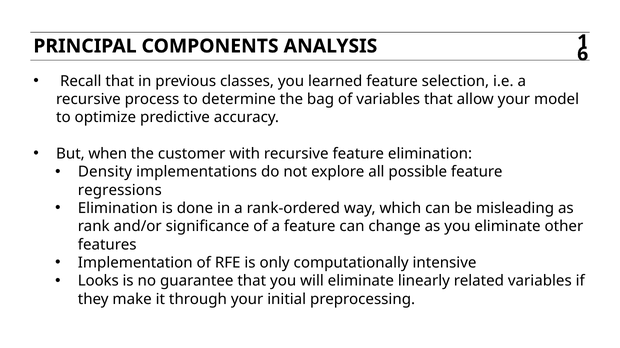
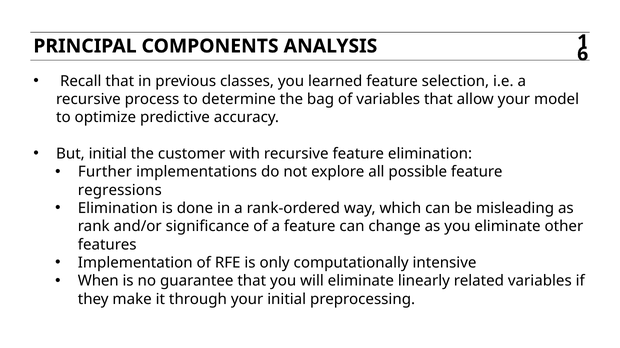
But when: when -> initial
Density: Density -> Further
Looks: Looks -> When
